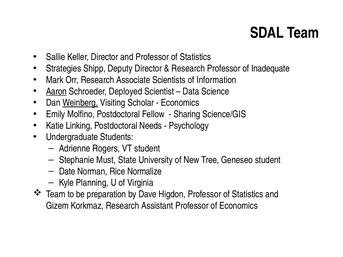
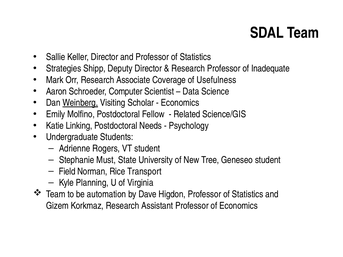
Scientists: Scientists -> Coverage
Information: Information -> Usefulness
Aaron underline: present -> none
Deployed: Deployed -> Computer
Sharing: Sharing -> Related
Date: Date -> Field
Normalize: Normalize -> Transport
preparation: preparation -> automation
